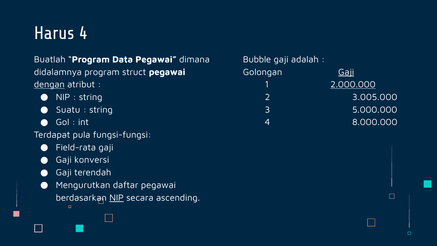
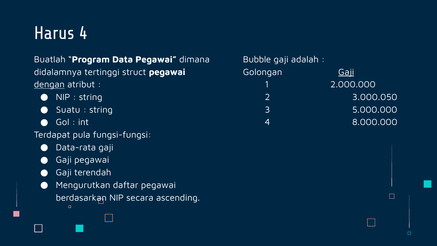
didalamnya program: program -> tertinggi
2.000.000 underline: present -> none
3.005.000: 3.005.000 -> 3.000.050
Field-rata: Field-rata -> Data-rata
Gaji konversi: konversi -> pegawai
NIP at (117, 198) underline: present -> none
